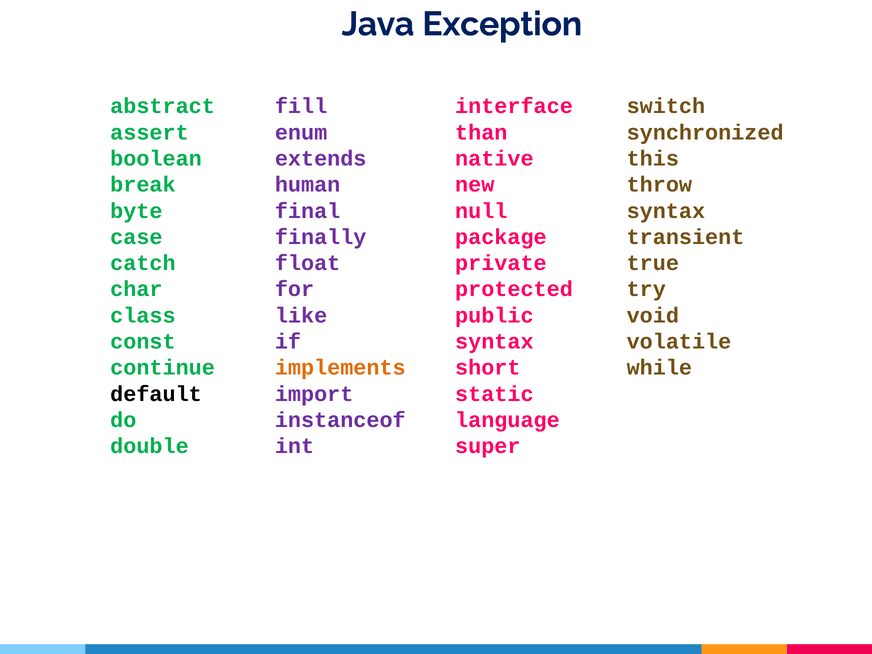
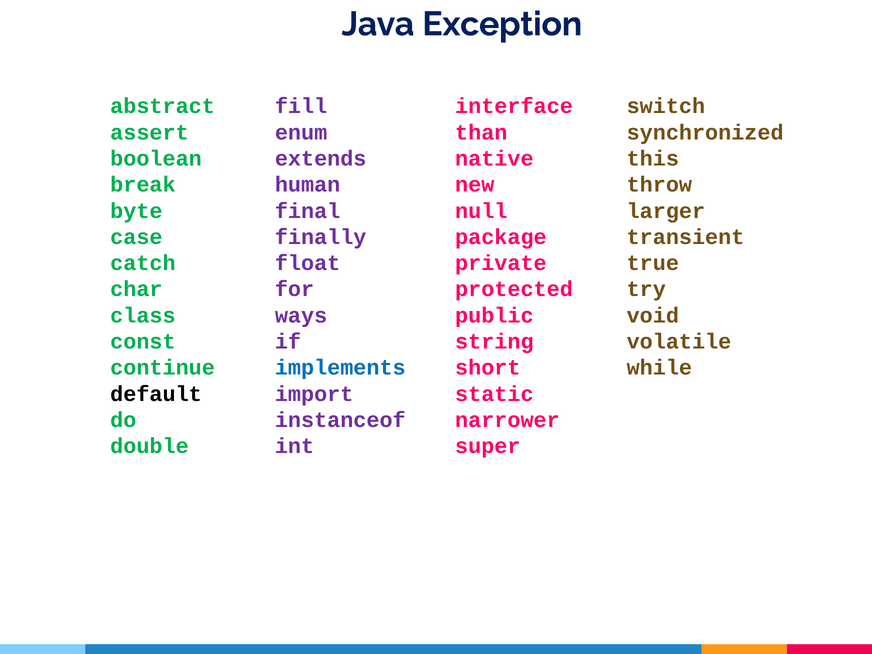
syntax at (666, 211): syntax -> larger
like: like -> ways
syntax at (494, 342): syntax -> string
implements colour: orange -> blue
language: language -> narrower
